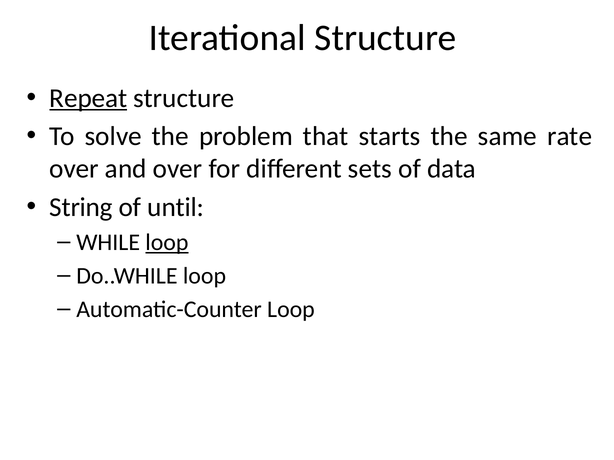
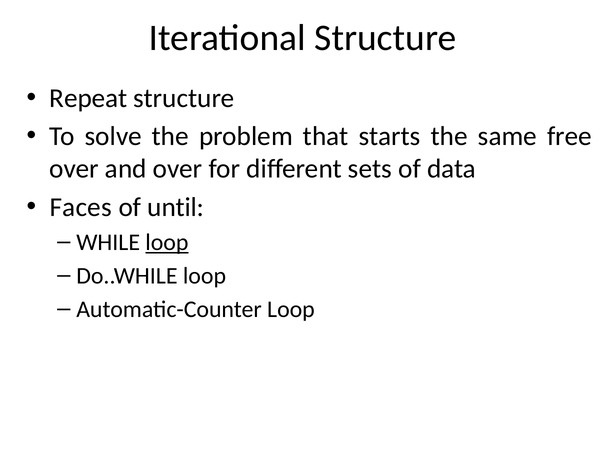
Repeat underline: present -> none
rate: rate -> free
String: String -> Faces
